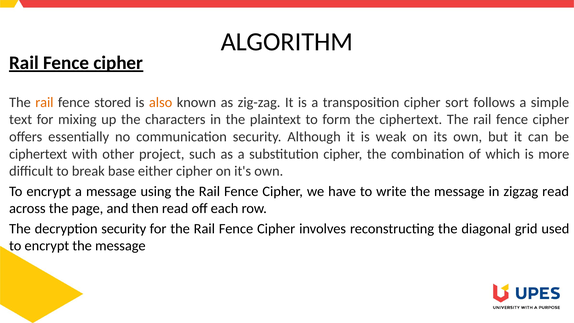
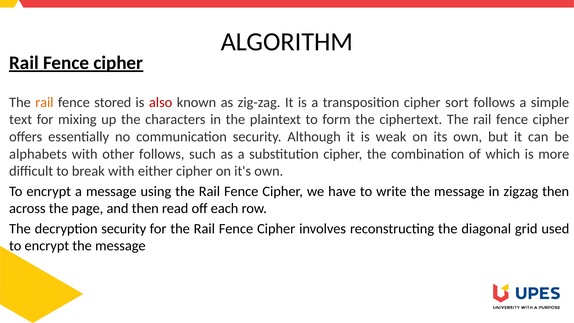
also colour: orange -> red
ciphertext at (38, 154): ciphertext -> alphabets
other project: project -> follows
break base: base -> with
zigzag read: read -> then
